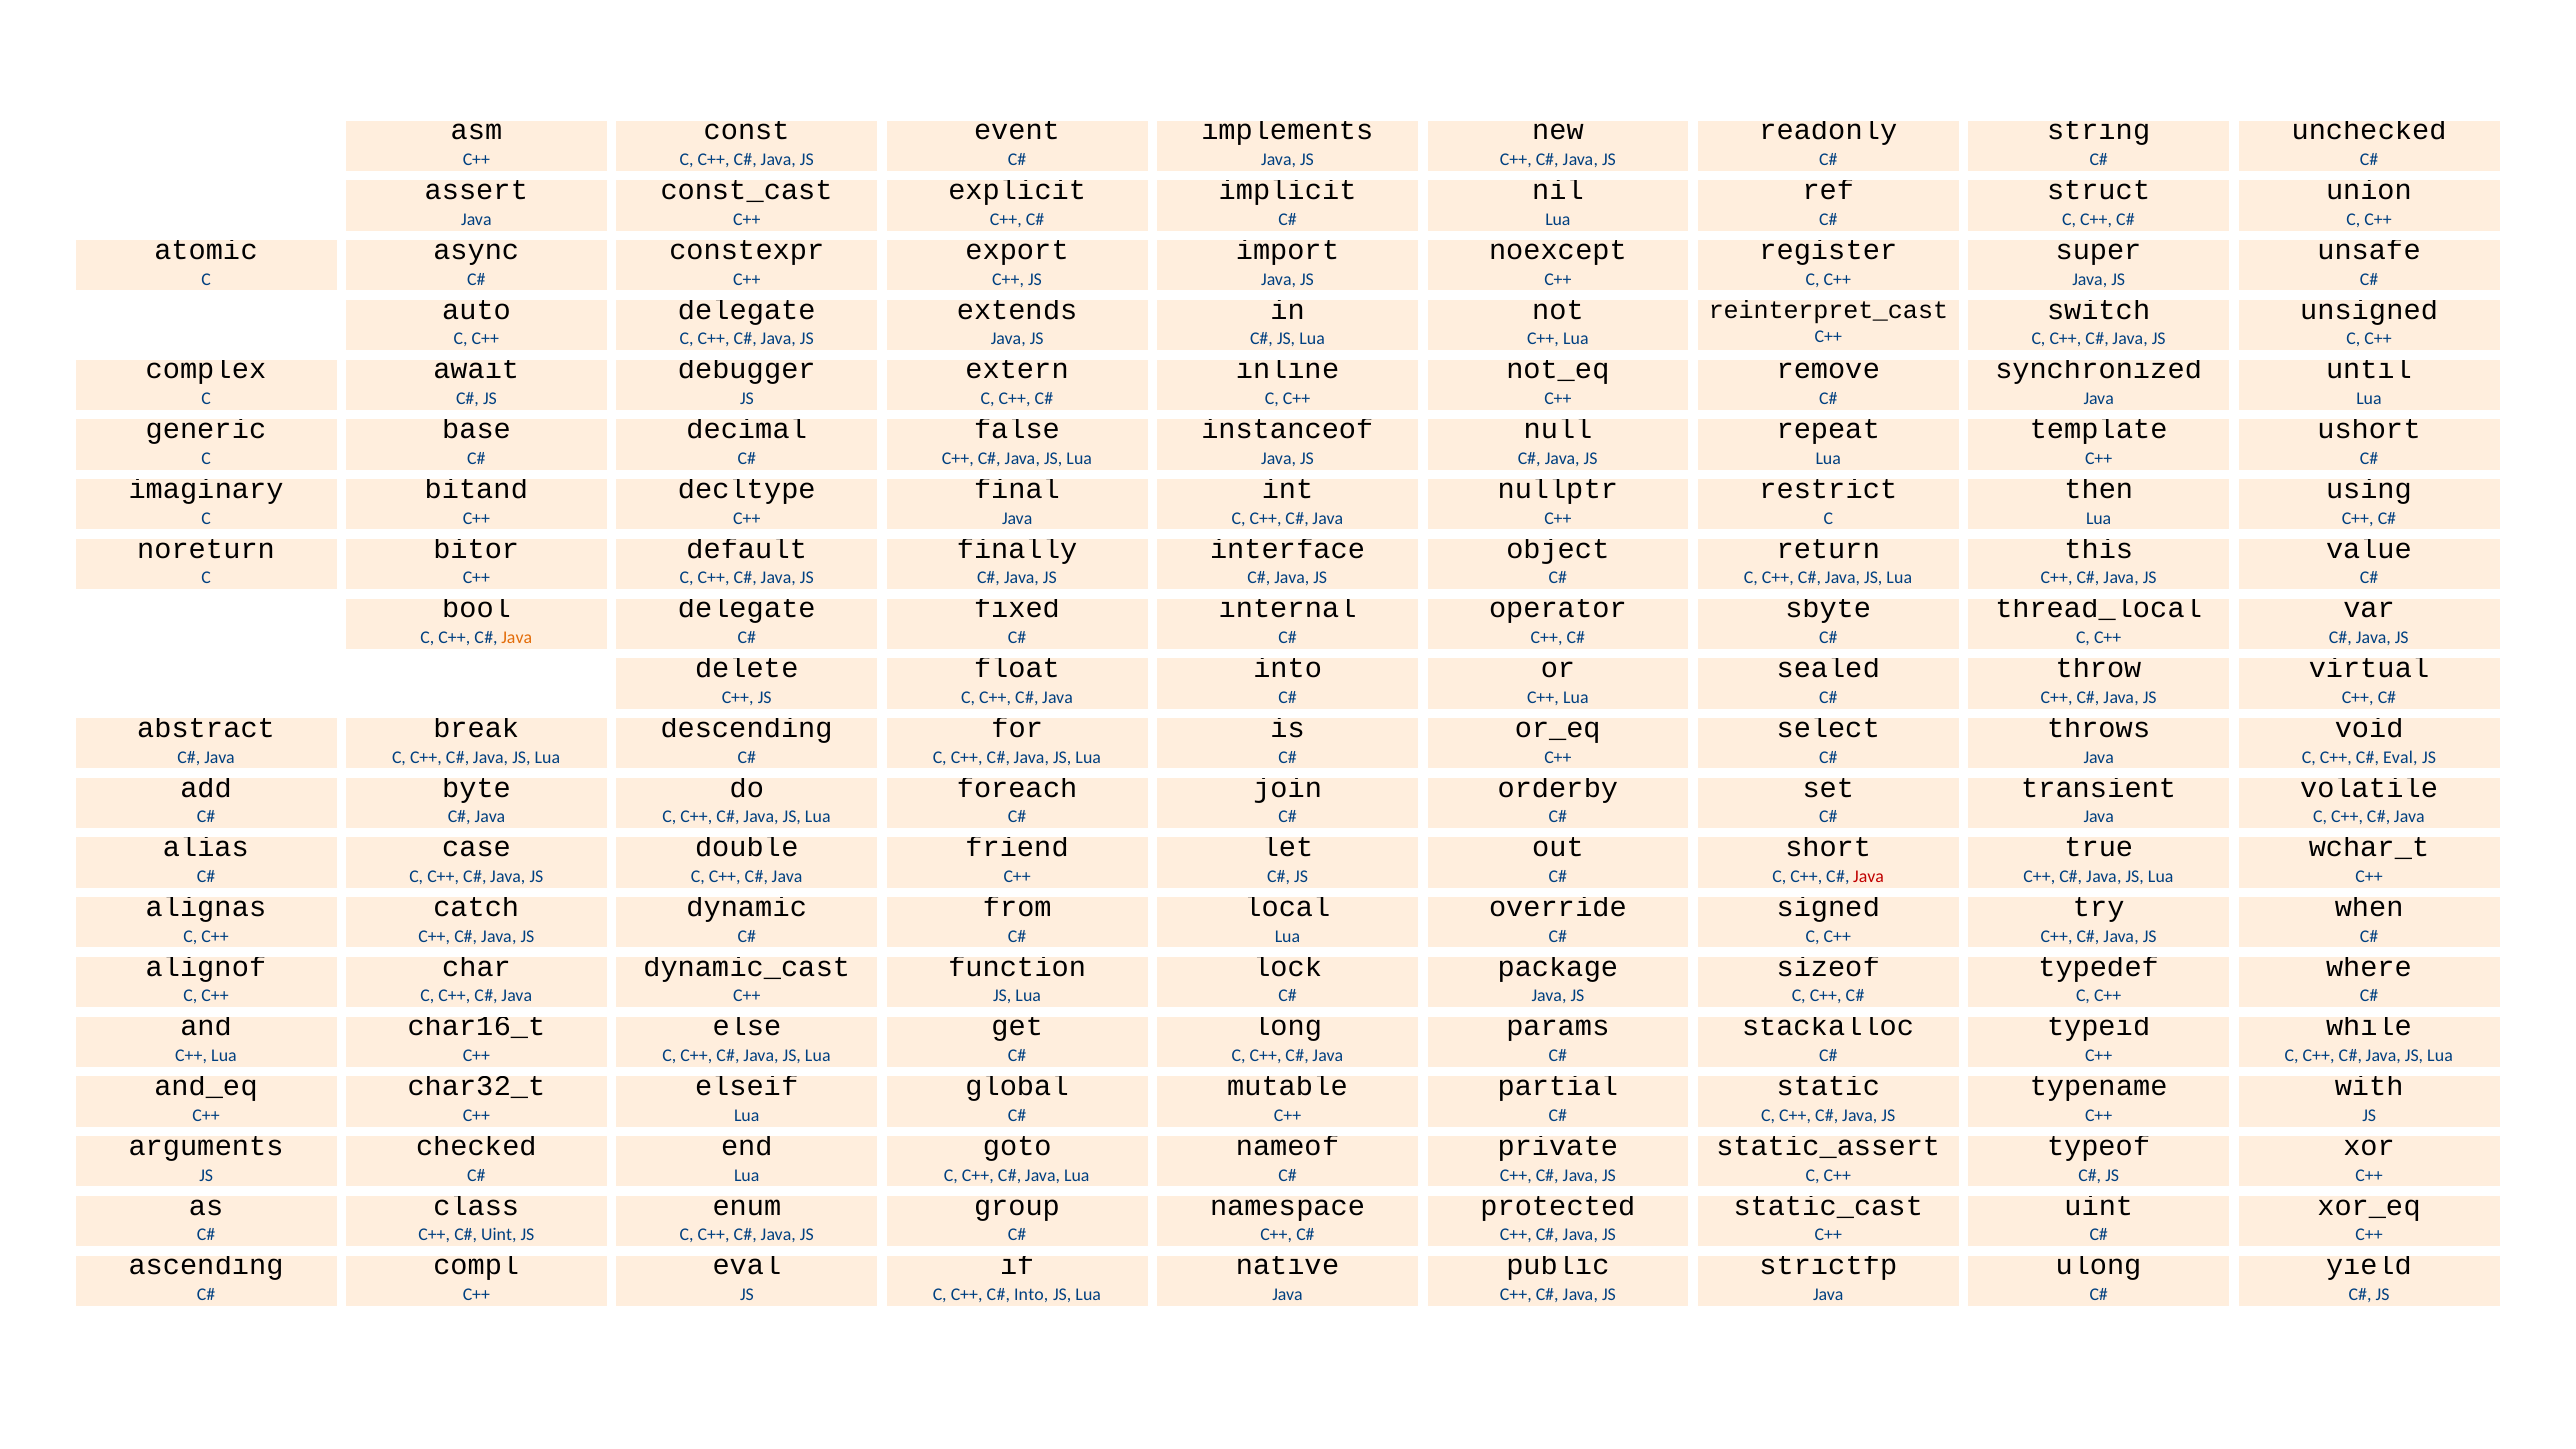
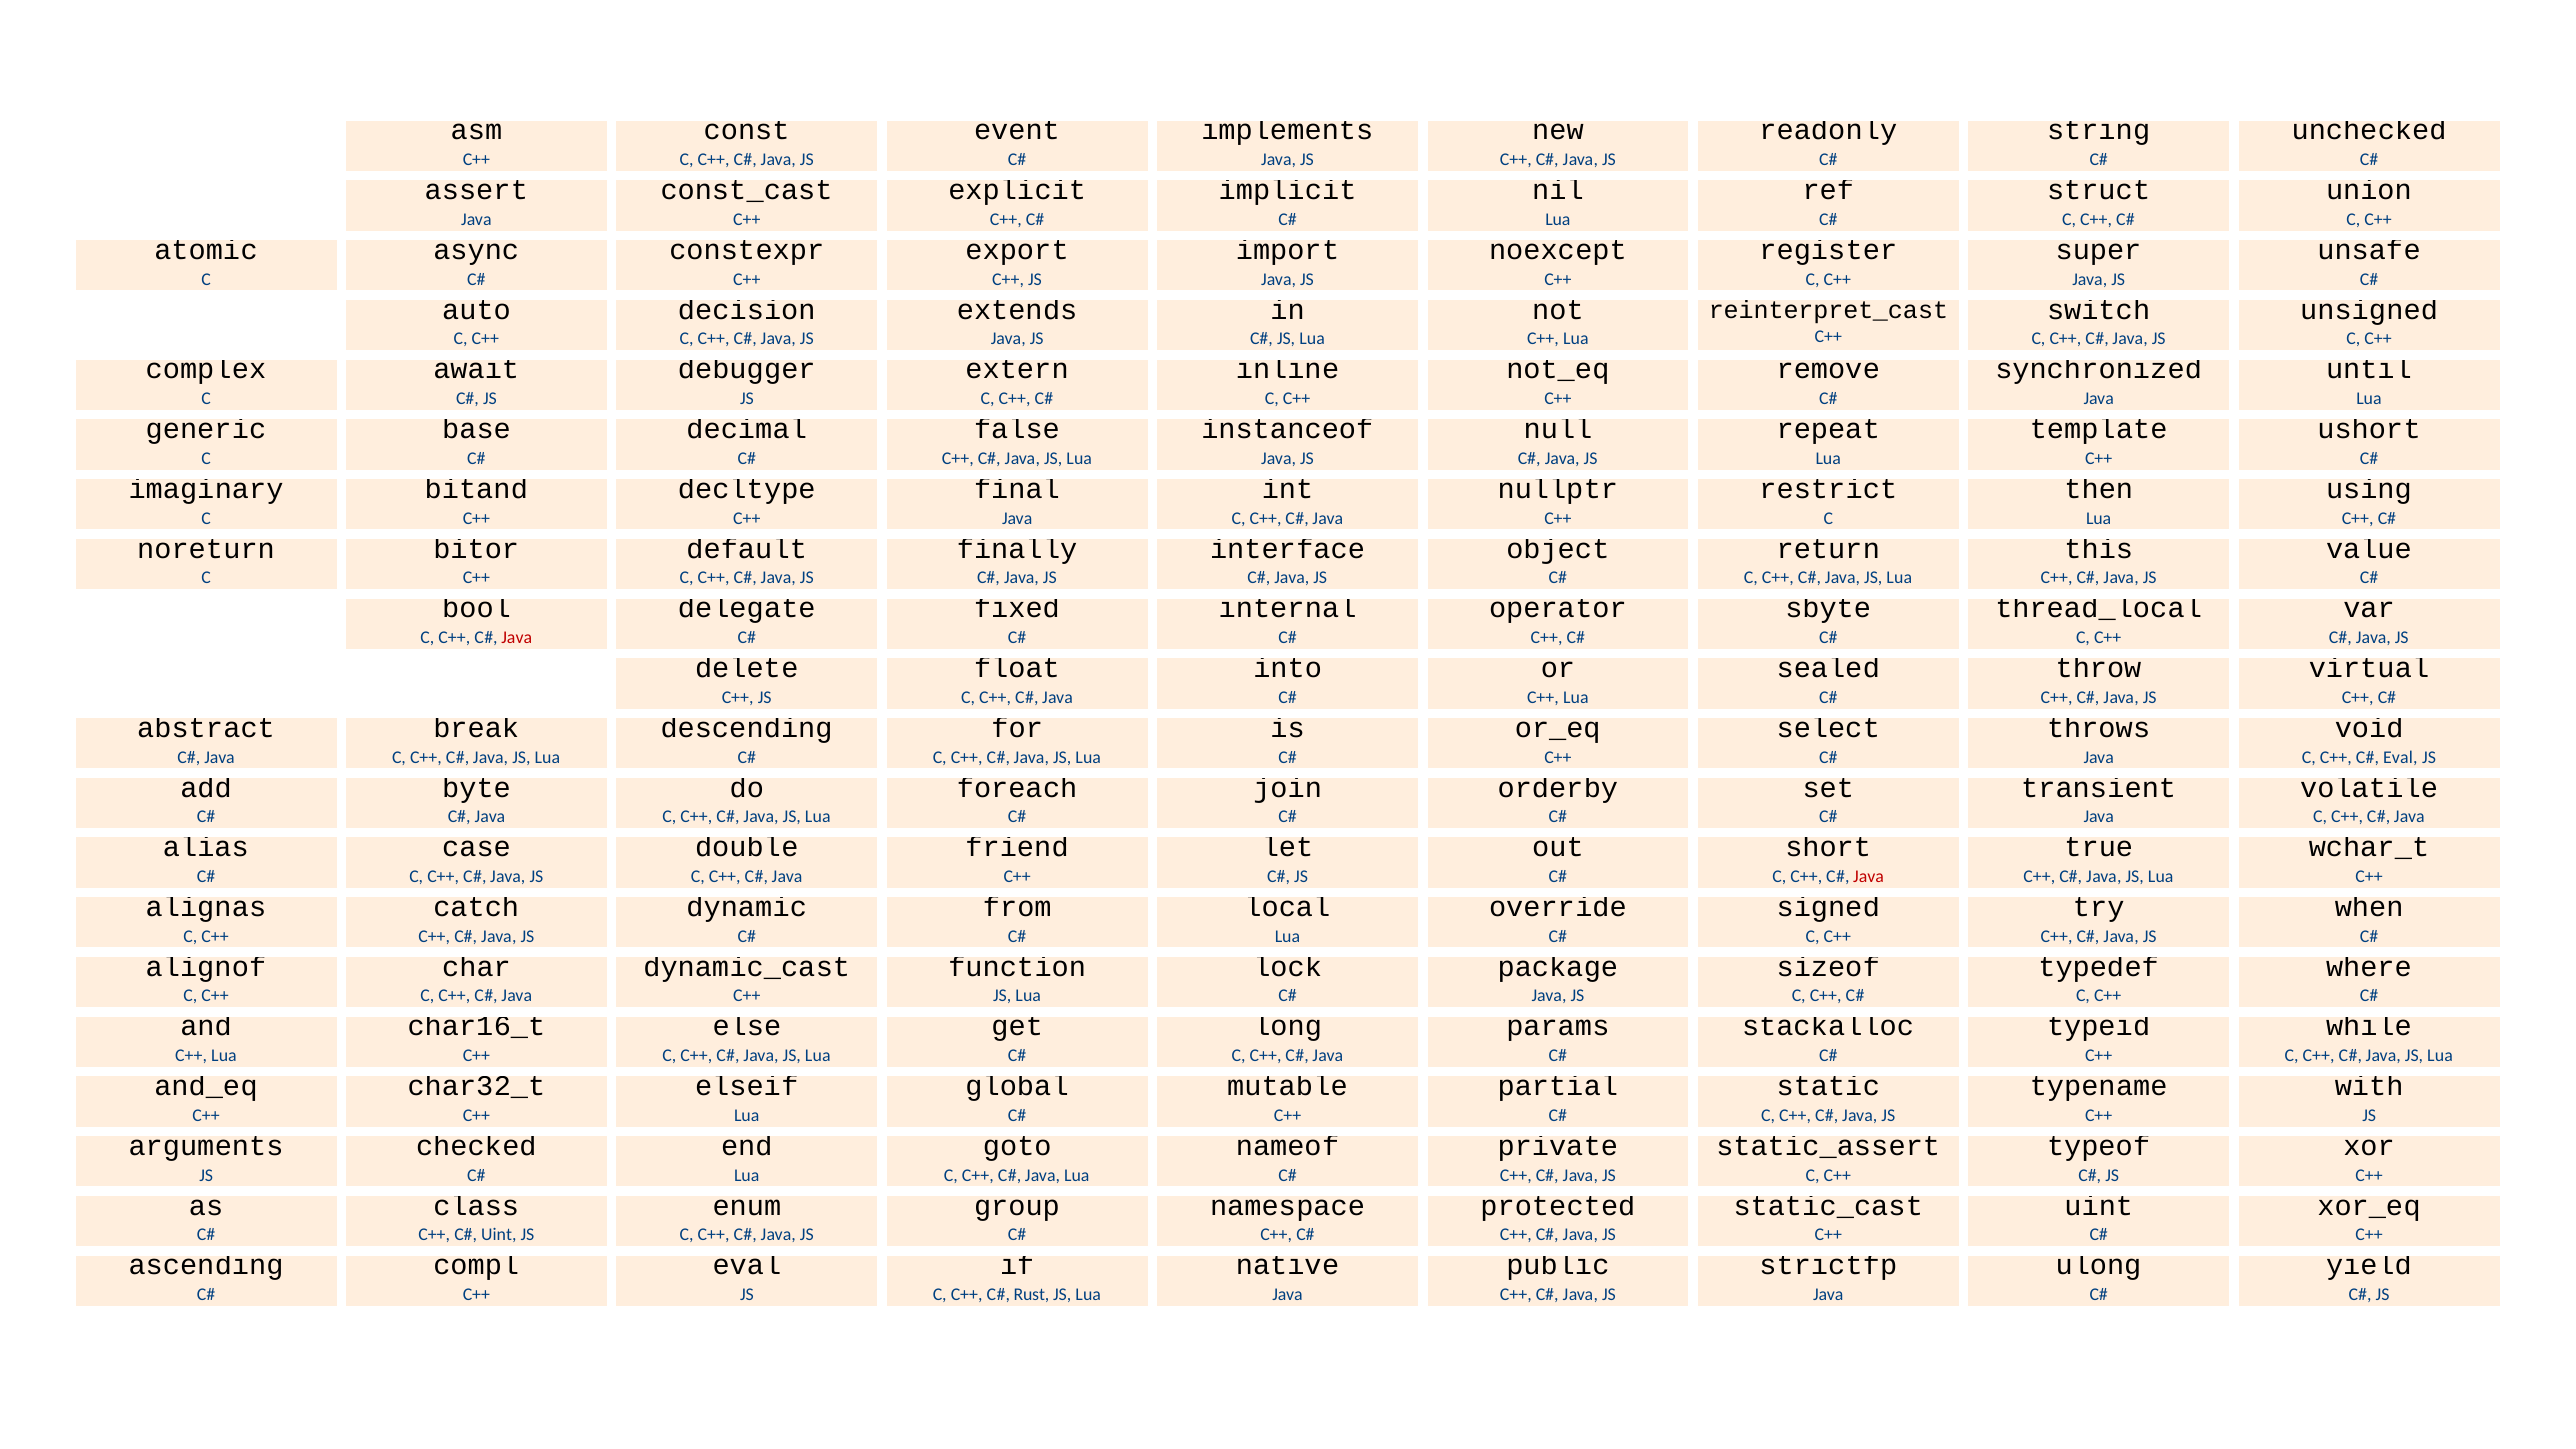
delegate at (747, 310): delegate -> decision
Java at (517, 638) colour: orange -> red
Into at (1031, 1295): Into -> Rust
